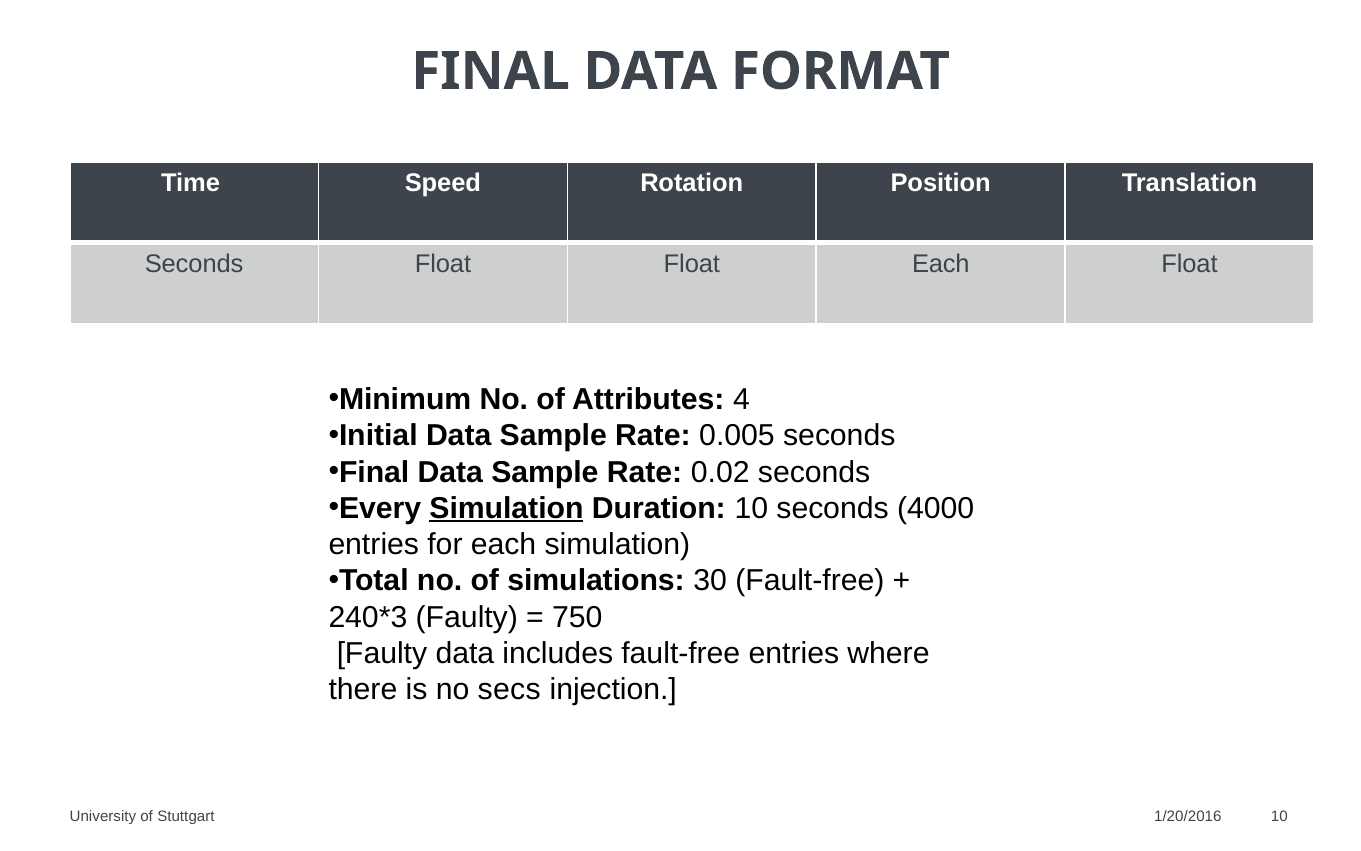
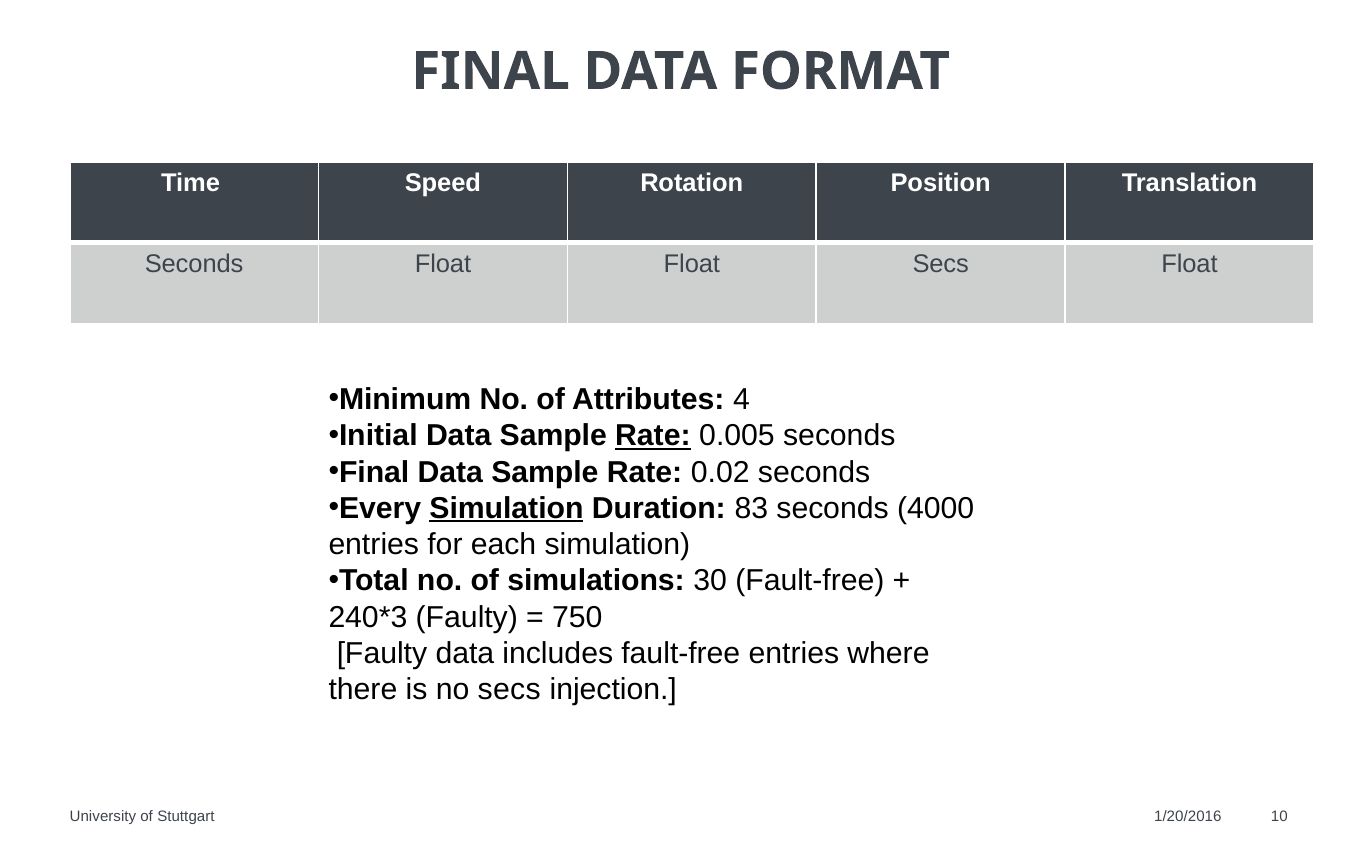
Float Each: Each -> Secs
Rate at (653, 436) underline: none -> present
Duration 10: 10 -> 83
